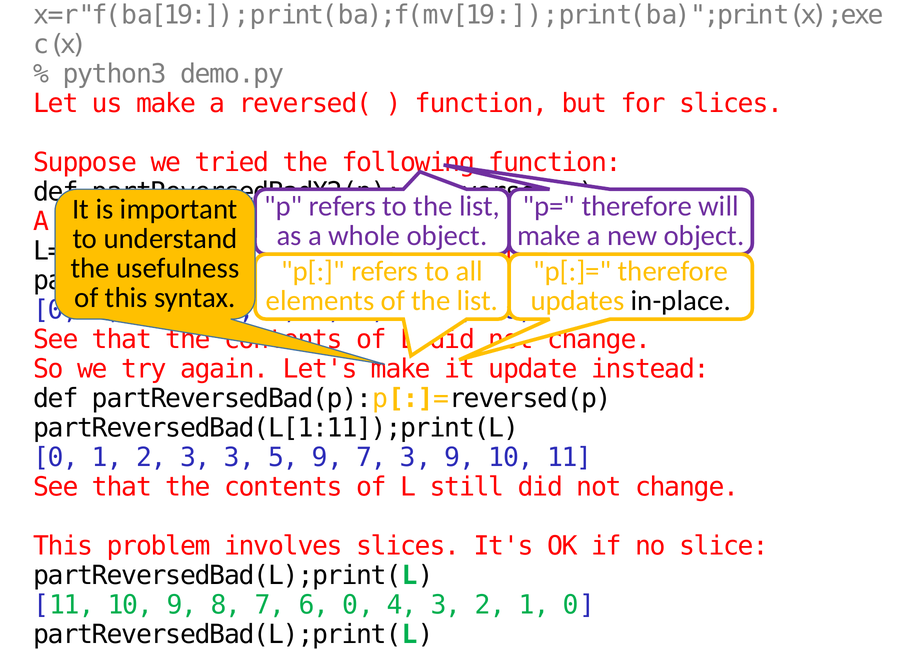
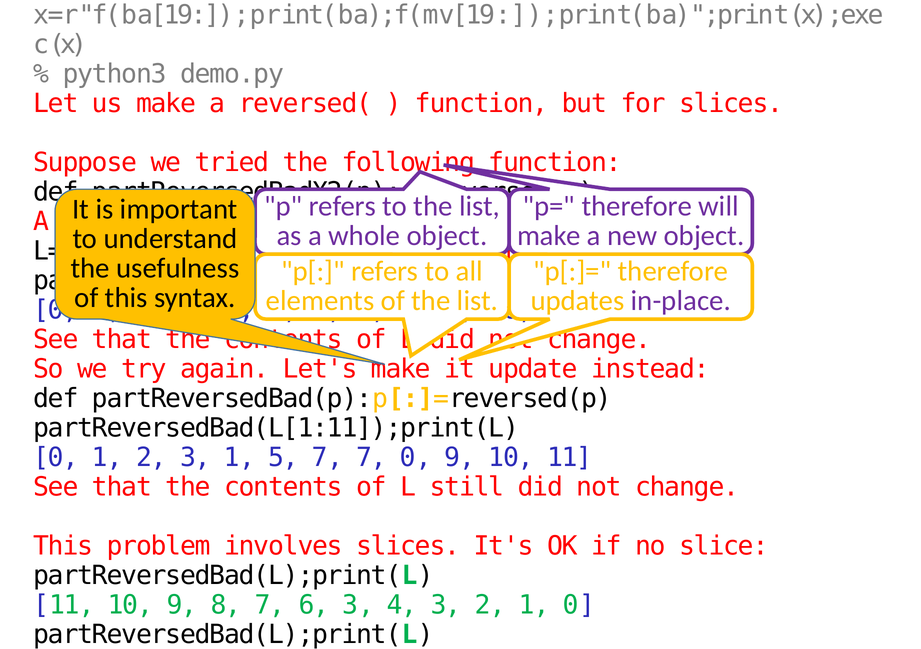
in-place colour: black -> purple
3 3: 3 -> 1
5 9: 9 -> 7
7 3: 3 -> 0
6 0: 0 -> 3
